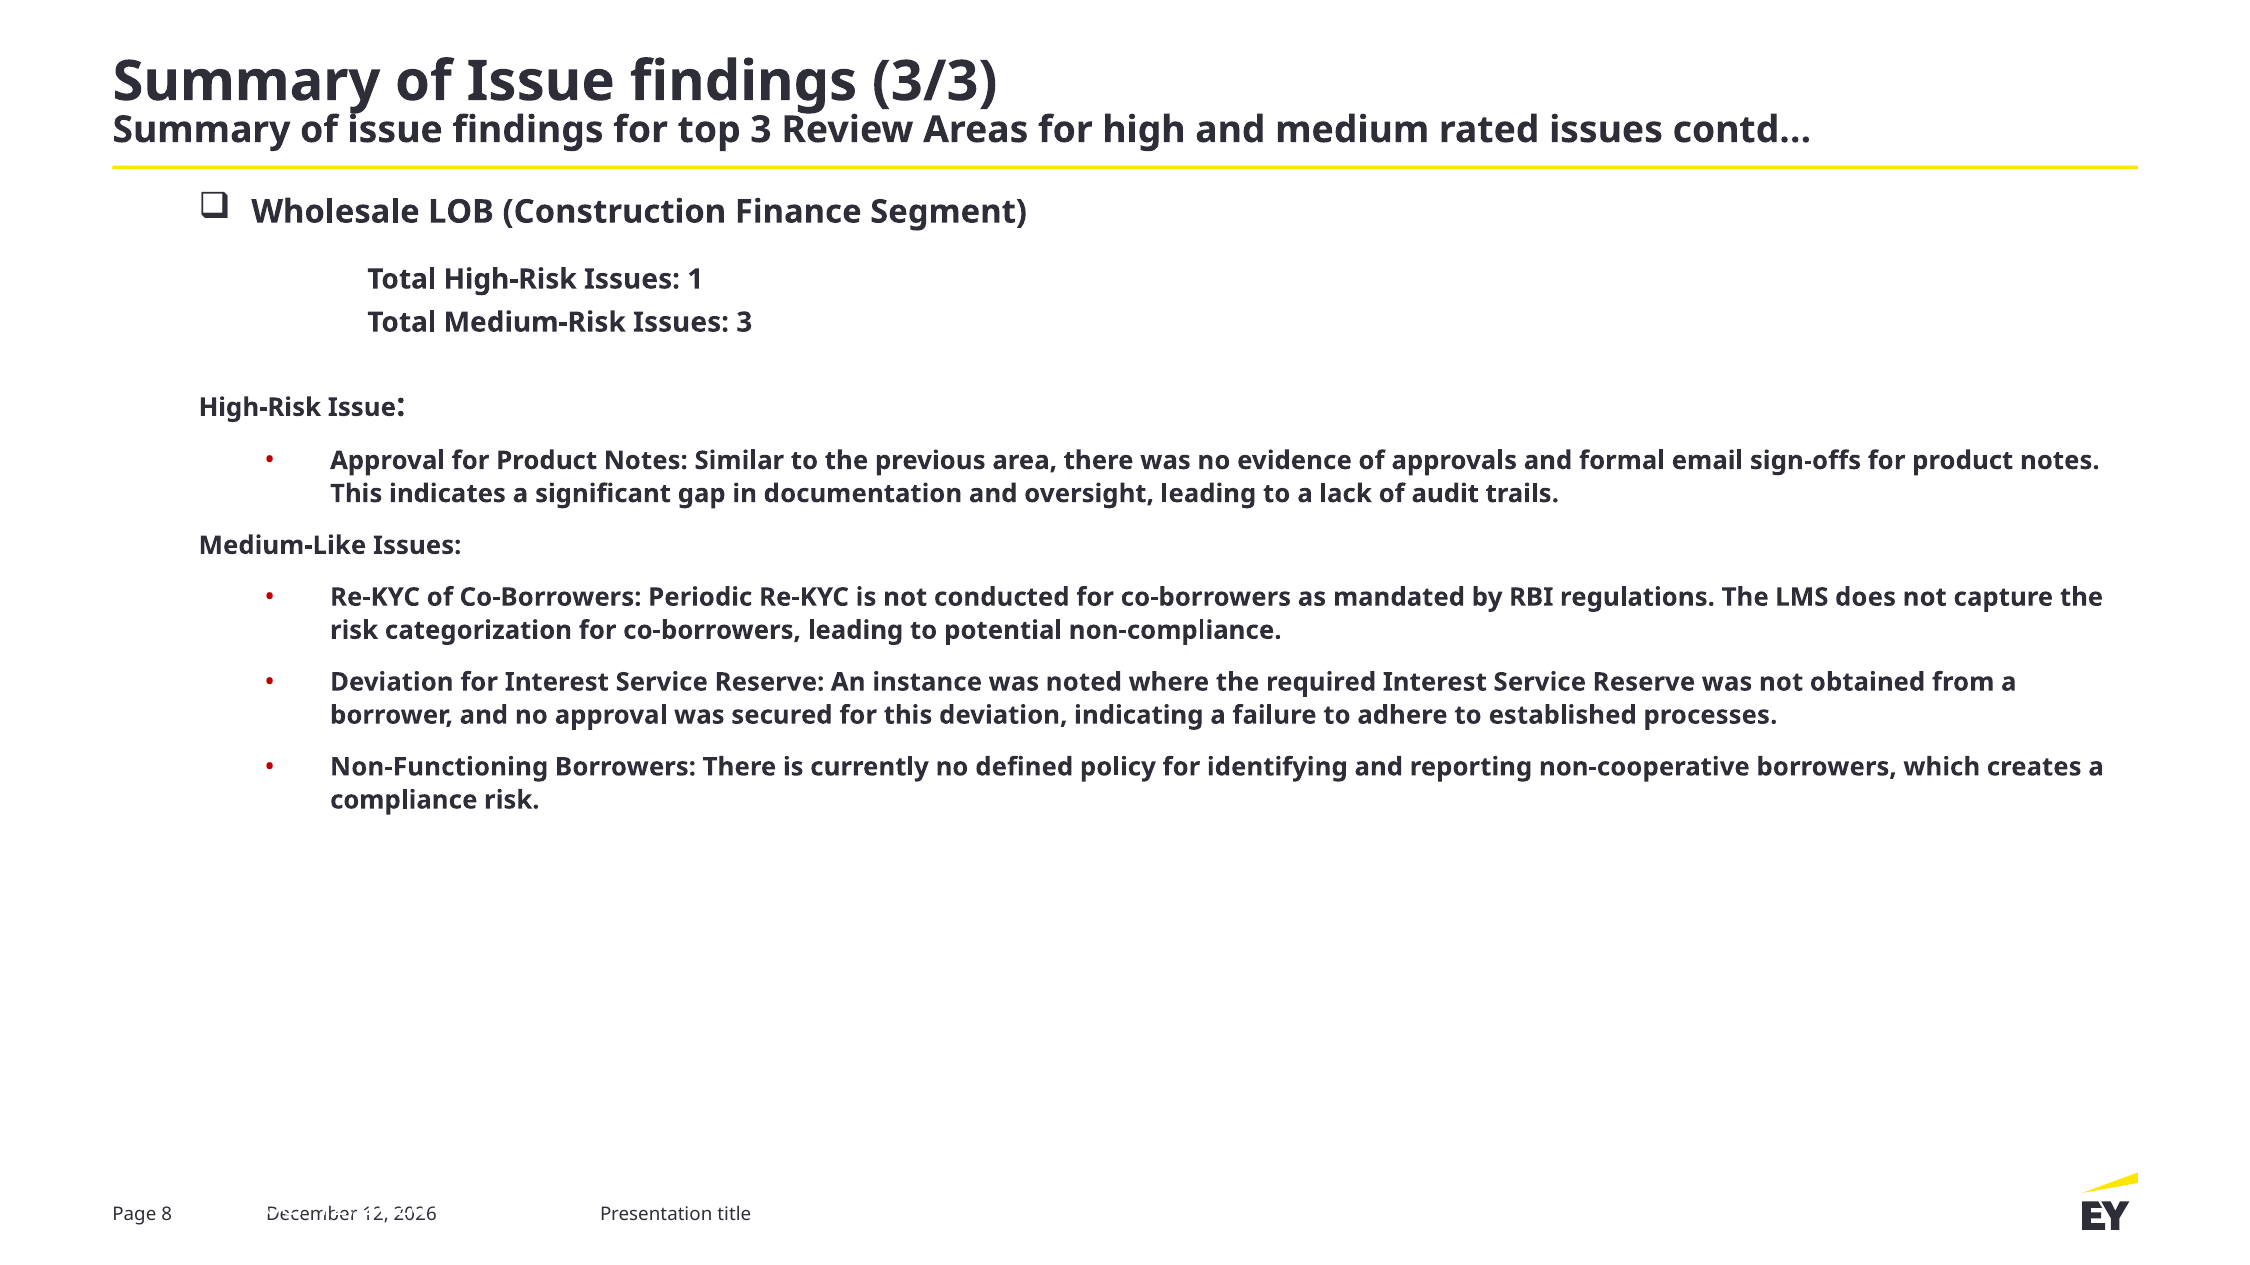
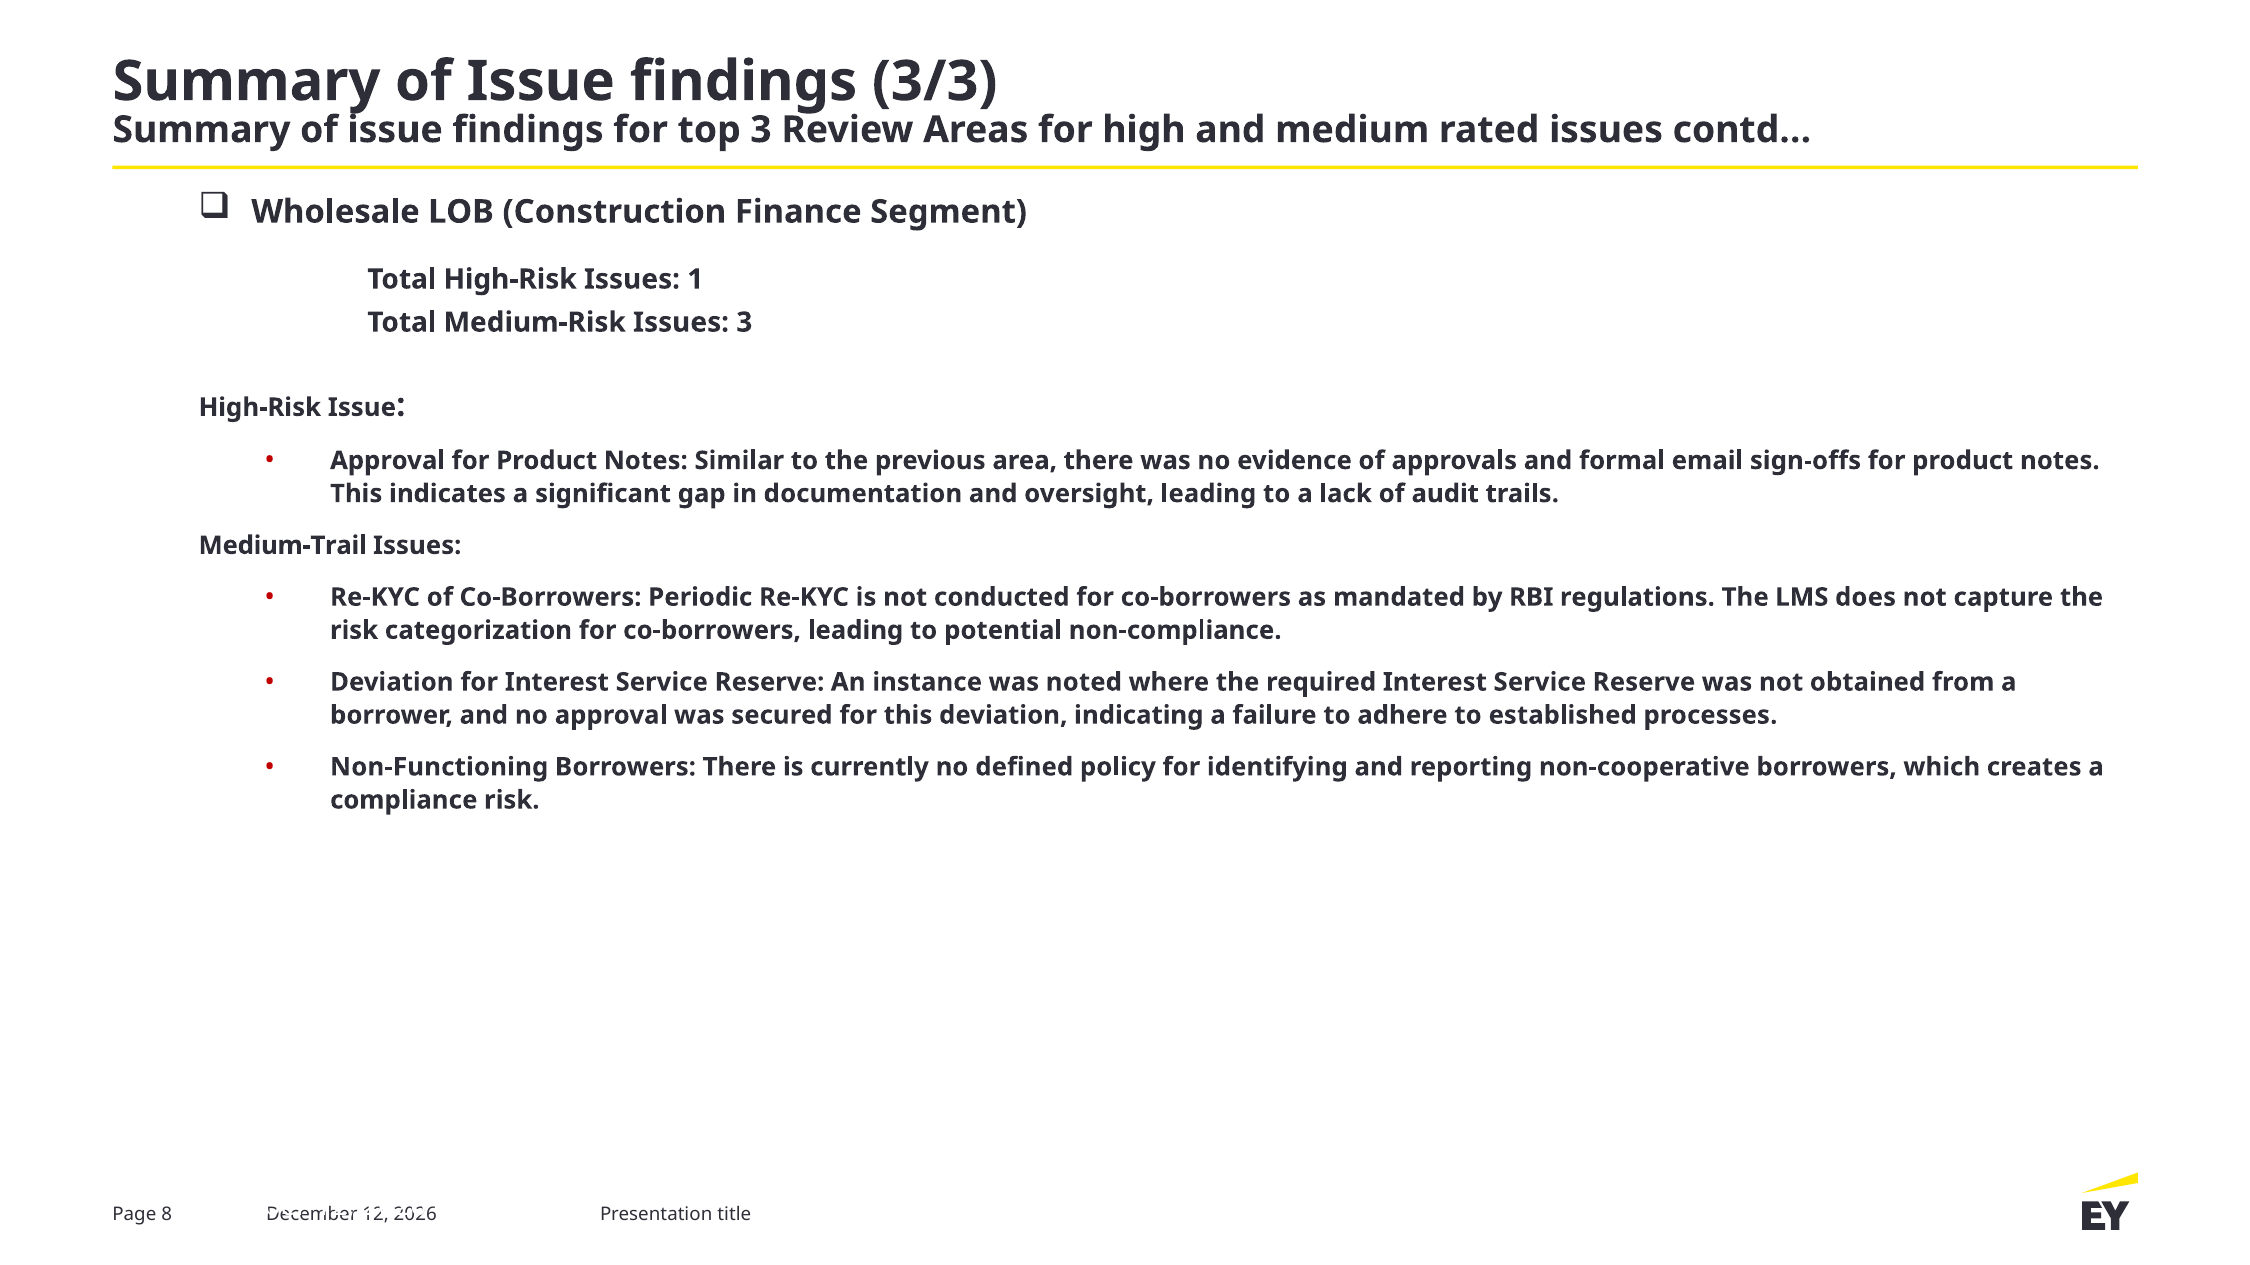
Medium-Like: Medium-Like -> Medium-Trail
